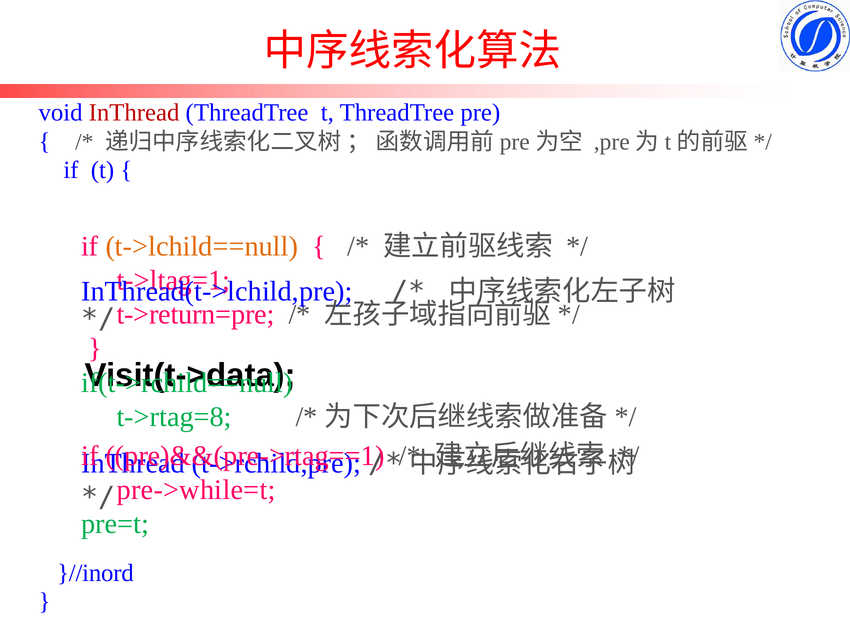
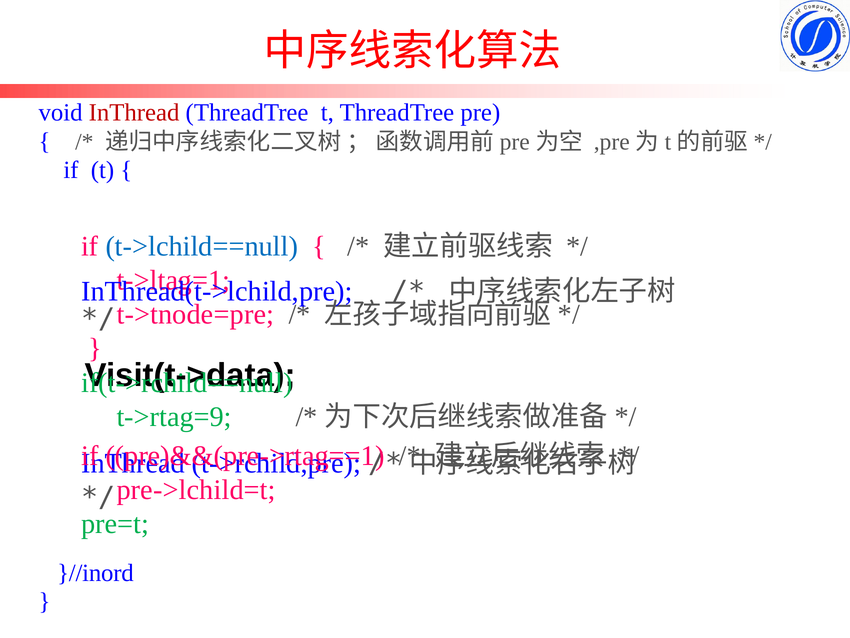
t->lchild==null colour: orange -> blue
t->return=pre: t->return=pre -> t->tnode=pre
t->rtag=8: t->rtag=8 -> t->rtag=9
pre->while=t: pre->while=t -> pre->lchild=t
